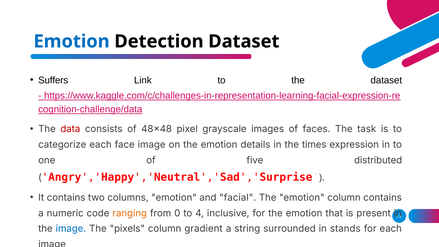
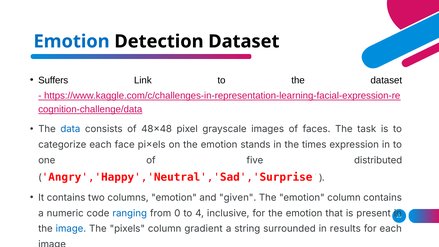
data colour: red -> blue
face image: image -> pixels
details: details -> stands
facial: facial -> given
ranging colour: orange -> blue
stands: stands -> results
